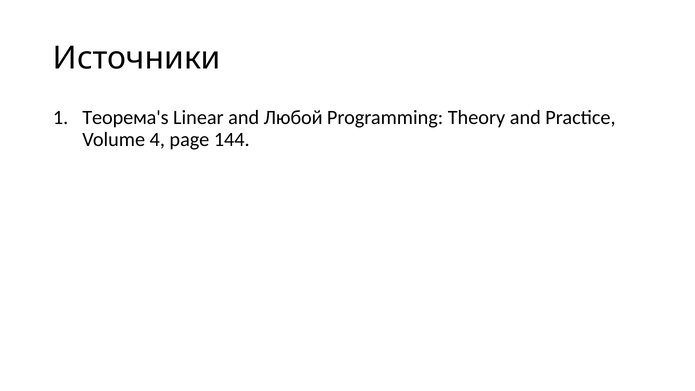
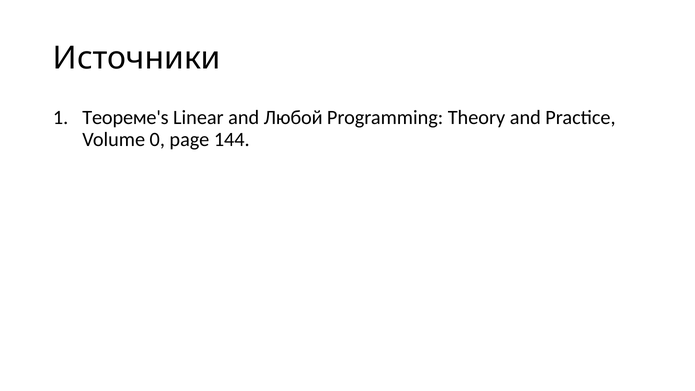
Теорема's: Теорема's -> Теореме's
4: 4 -> 0
